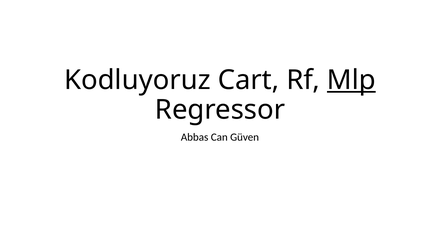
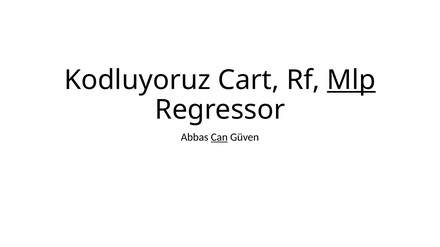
Can underline: none -> present
